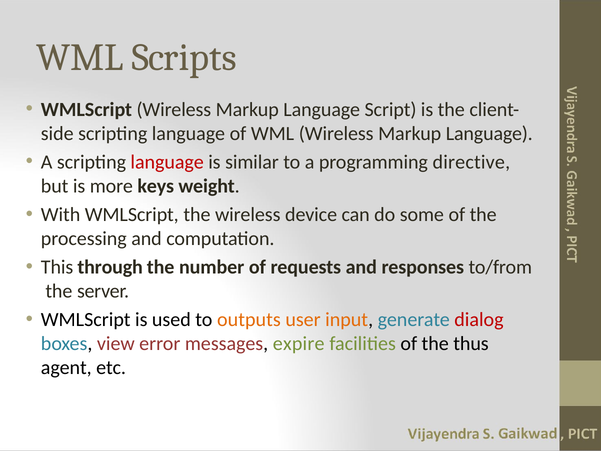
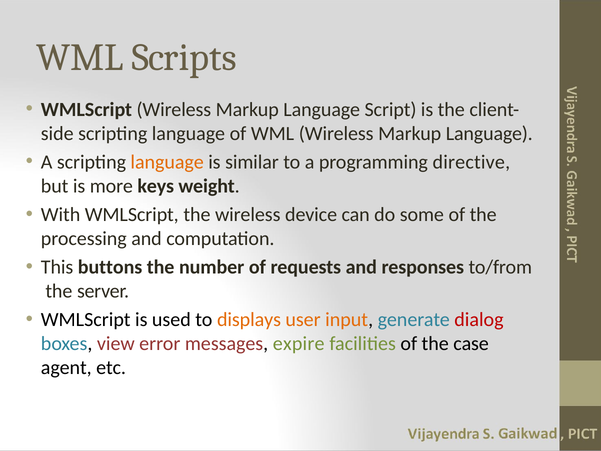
language at (167, 162) colour: red -> orange
through: through -> buttons
outputs: outputs -> displays
thus: thus -> case
